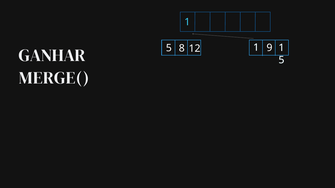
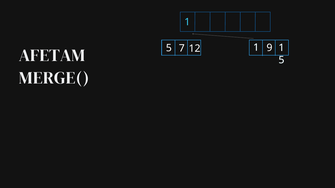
8: 8 -> 7
GANHAR: GANHAR -> AFETAM
